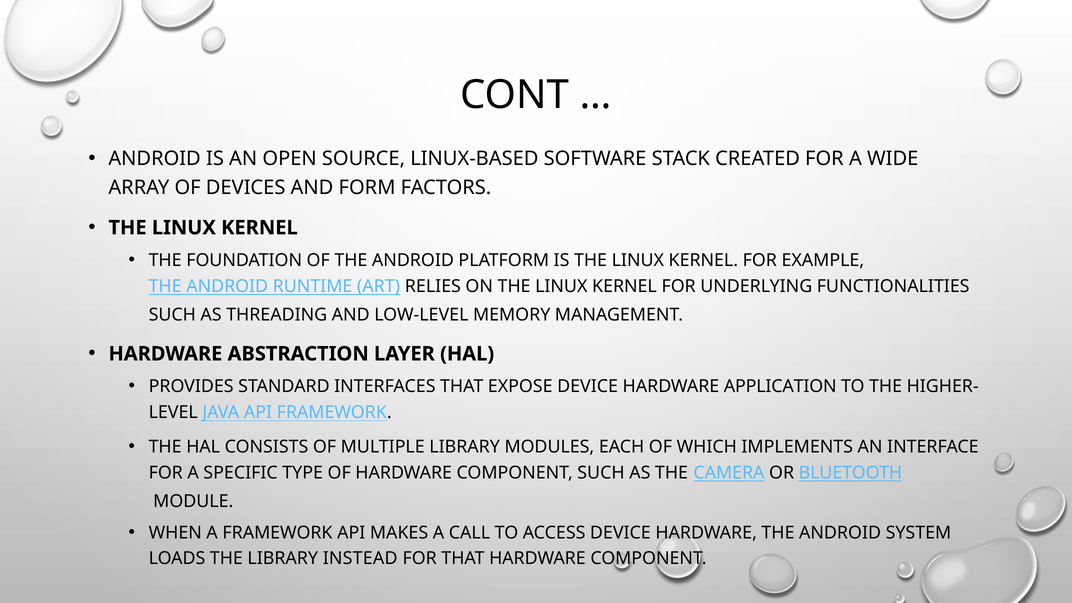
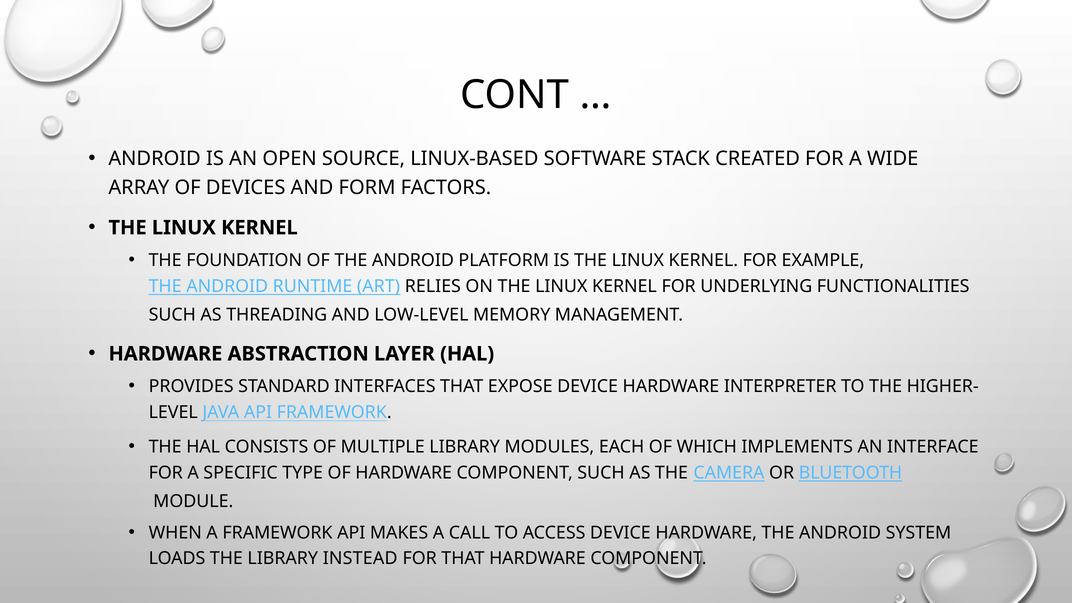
APPLICATION: APPLICATION -> INTERPRETER
